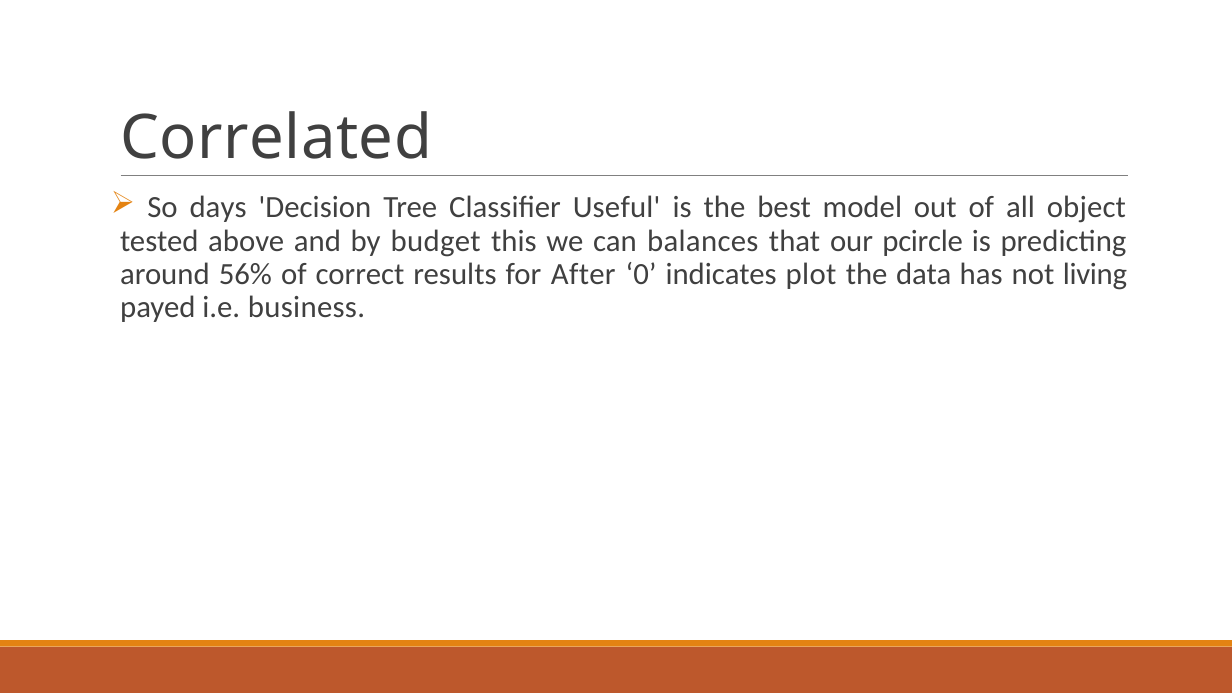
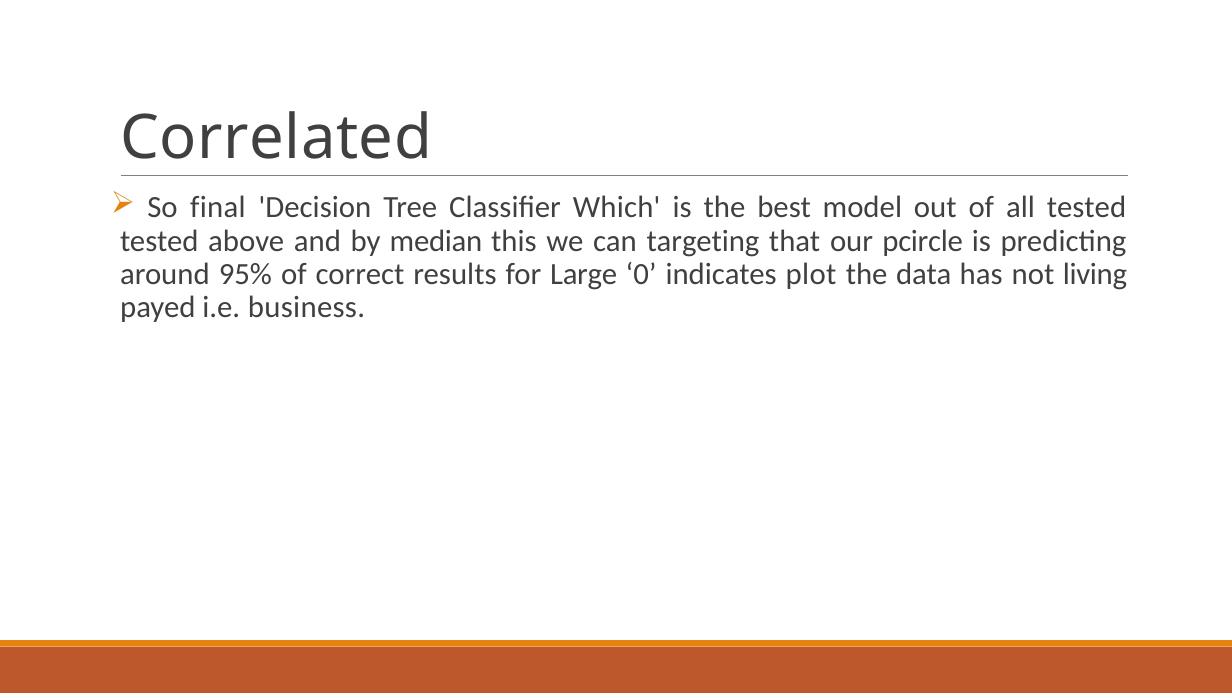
days: days -> final
Useful: Useful -> Which
all object: object -> tested
budget: budget -> median
balances: balances -> targeting
56%: 56% -> 95%
After: After -> Large
